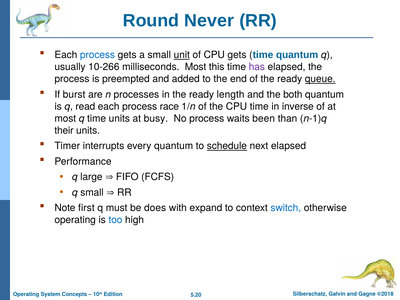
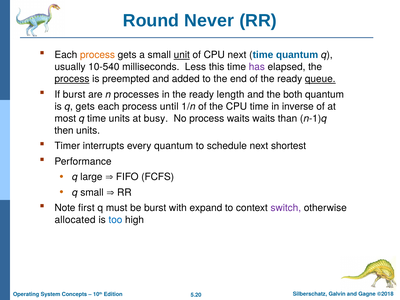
process at (97, 55) colour: blue -> orange
CPU gets: gets -> next
10-266: 10-266 -> 10-540
milliseconds Most: Most -> Less
process at (72, 79) underline: none -> present
q read: read -> gets
race: race -> until
waits been: been -> waits
their: their -> then
schedule underline: present -> none
next elapsed: elapsed -> shortest
be does: does -> burst
switch colour: blue -> purple
operating at (75, 220): operating -> allocated
